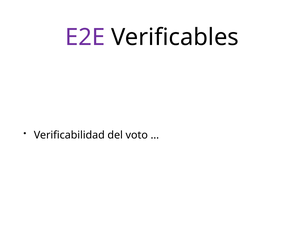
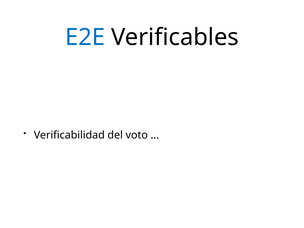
E2E colour: purple -> blue
